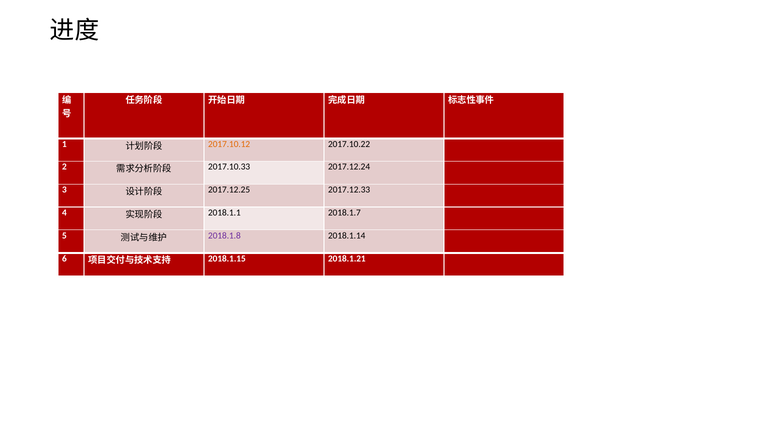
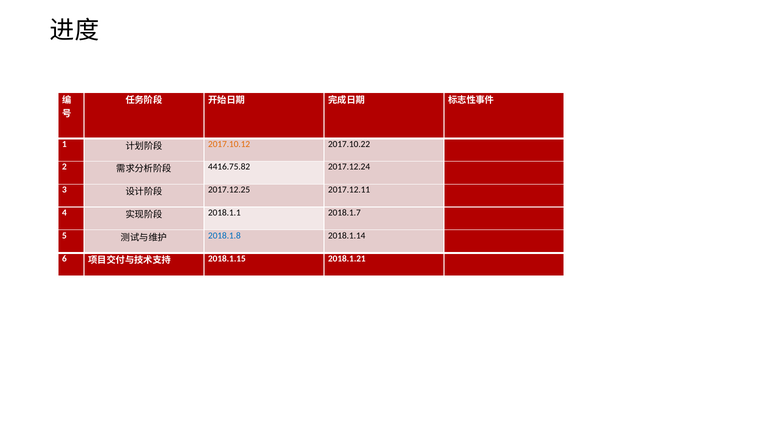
2017.10.33: 2017.10.33 -> 4416.75.82
2017.12.33: 2017.12.33 -> 2017.12.11
2018.1.8 colour: purple -> blue
